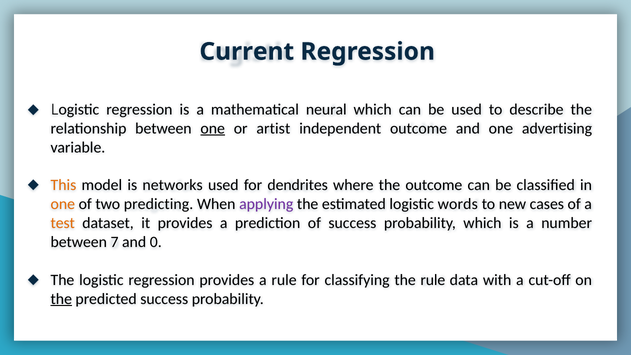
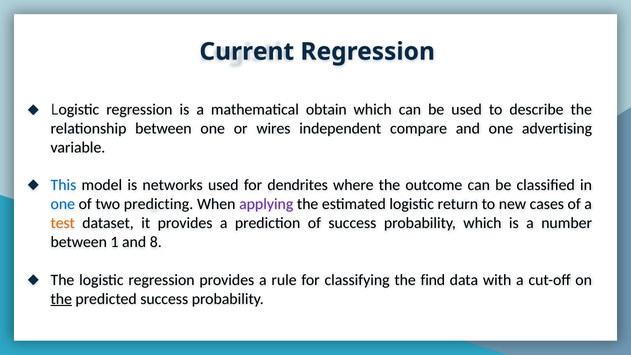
neural: neural -> obtain
one at (213, 128) underline: present -> none
artist: artist -> wires
independent outcome: outcome -> compare
This colour: orange -> blue
one at (63, 204) colour: orange -> blue
words: words -> return
7: 7 -> 1
0: 0 -> 8
the rule: rule -> find
